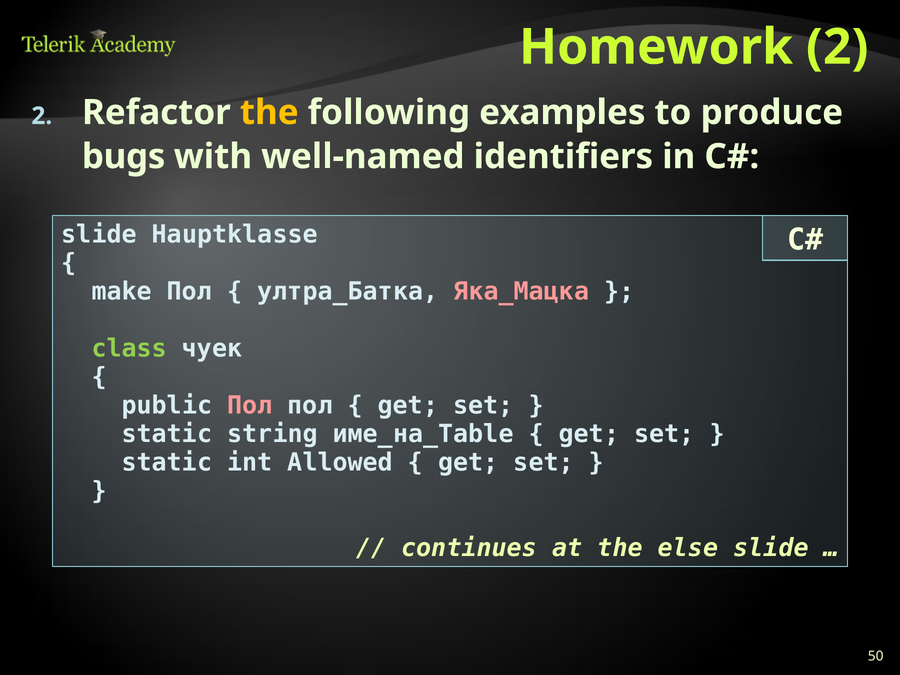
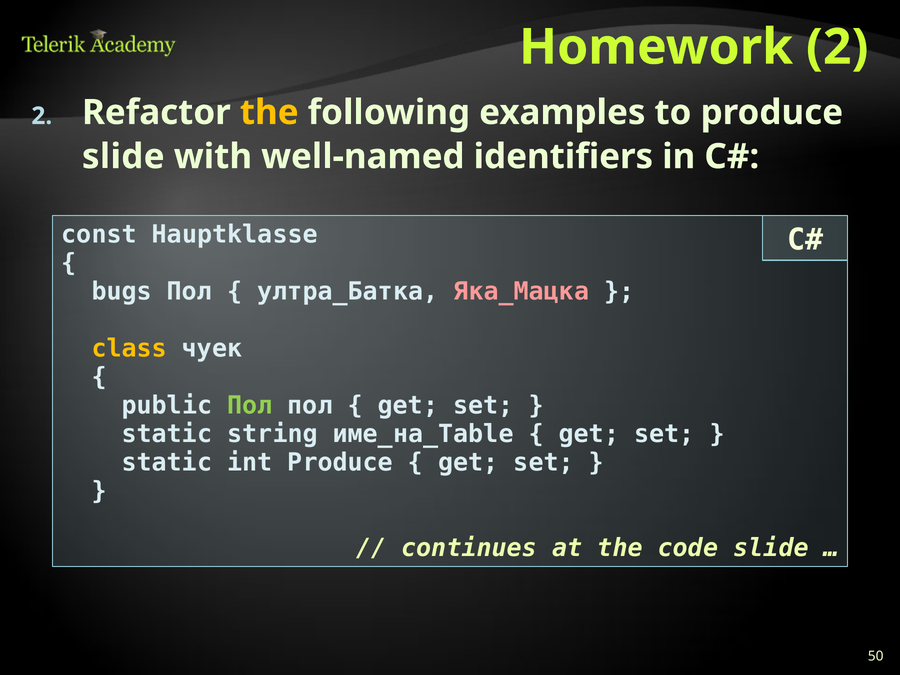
bugs at (124, 157): bugs -> slide
slide at (99, 235): slide -> const
make: make -> bugs
class colour: light green -> yellow
Пол at (250, 406) colour: pink -> light green
int Allowed: Allowed -> Produce
else: else -> code
